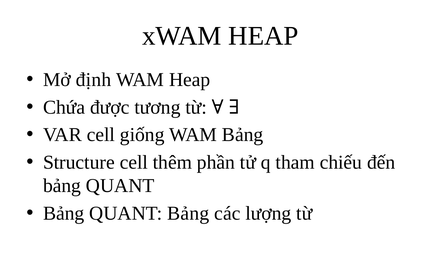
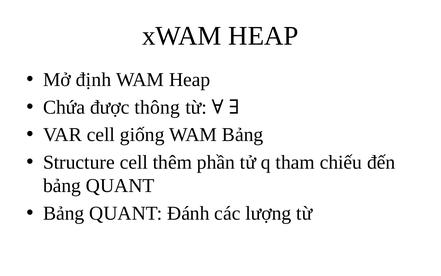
tương: tương -> thông
QUANT Bảng: Bảng -> Đánh
